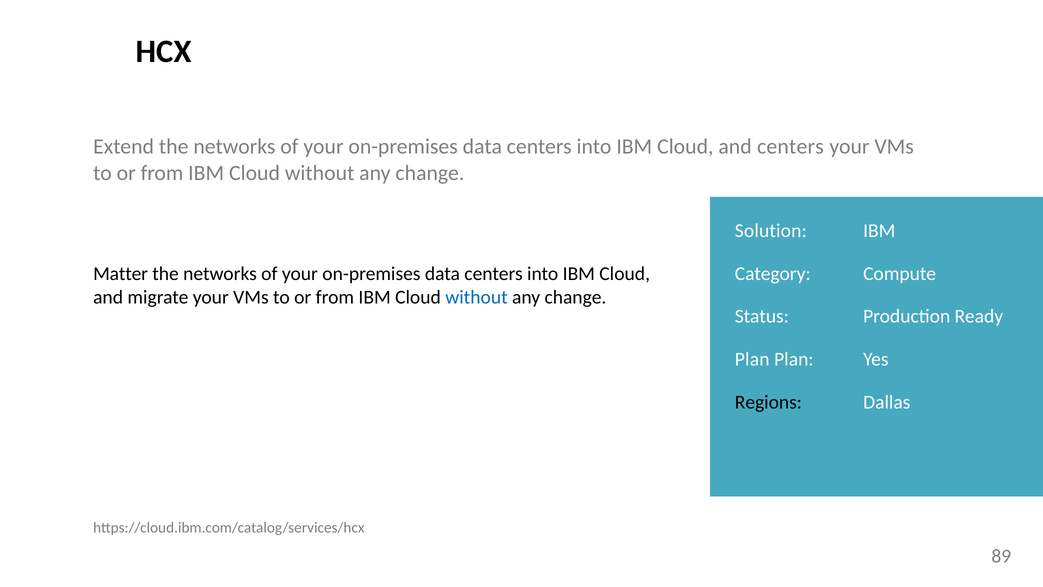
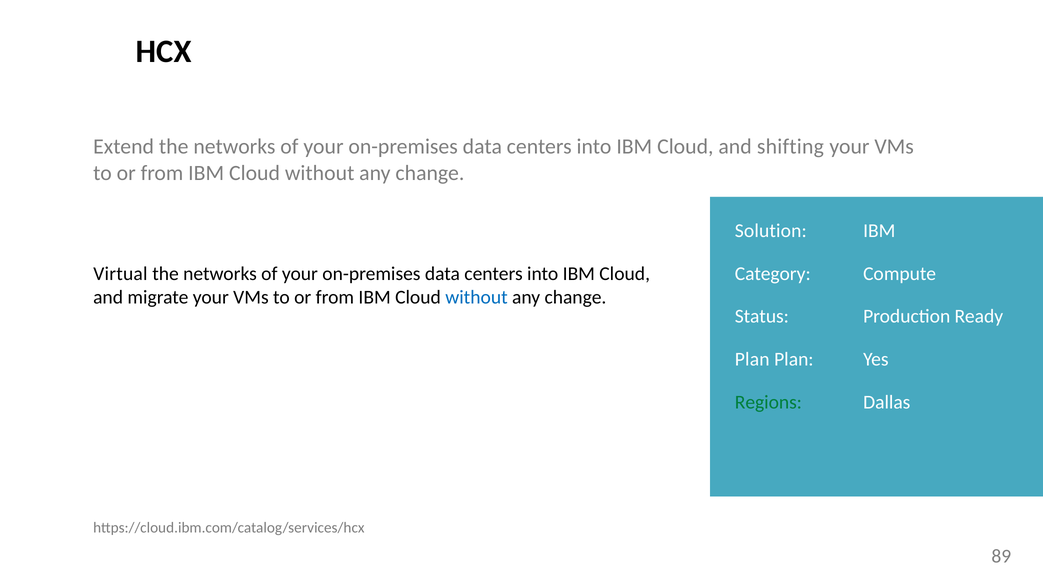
and centers: centers -> shifting
Matter: Matter -> Virtual
Regions colour: black -> green
